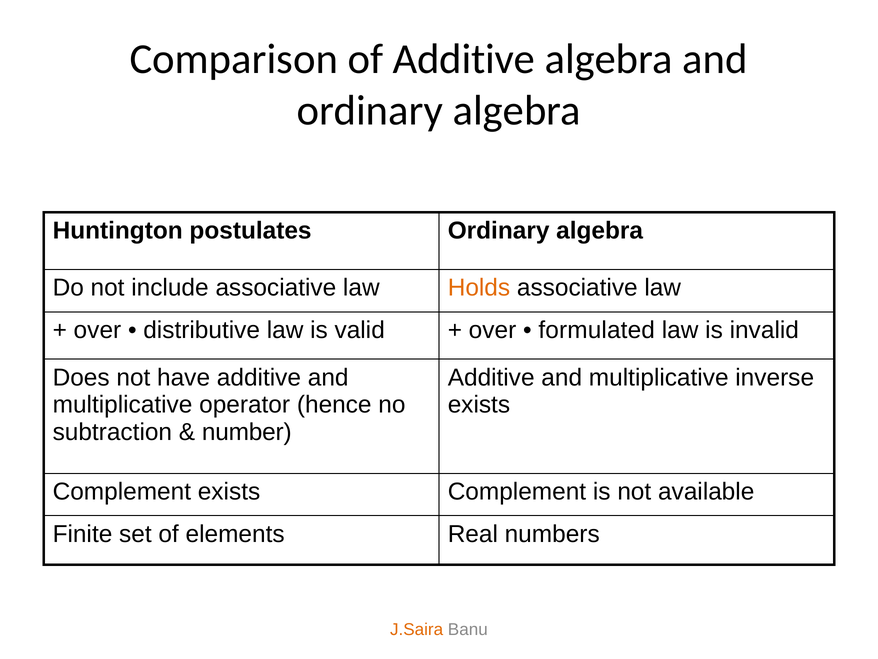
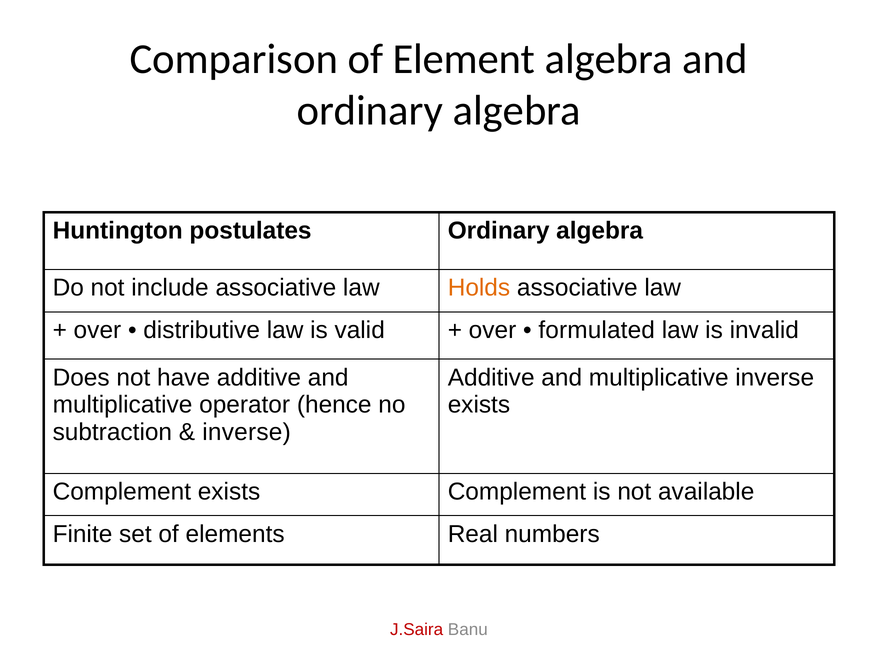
of Additive: Additive -> Element
number at (247, 432): number -> inverse
J.Saira colour: orange -> red
